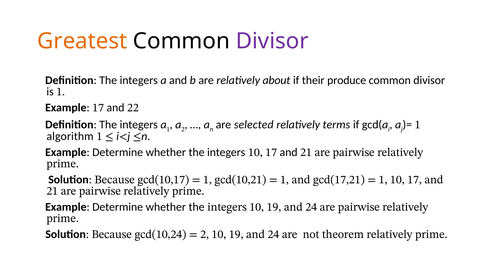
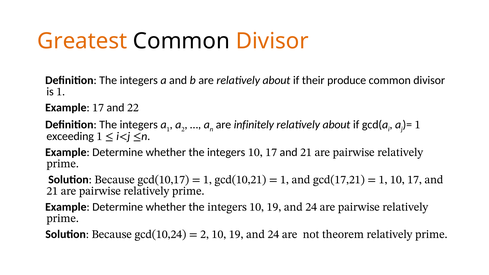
Divisor at (272, 41) colour: purple -> orange
selected: selected -> infinitely
terms at (336, 125): terms -> about
algorithm: algorithm -> exceeding
